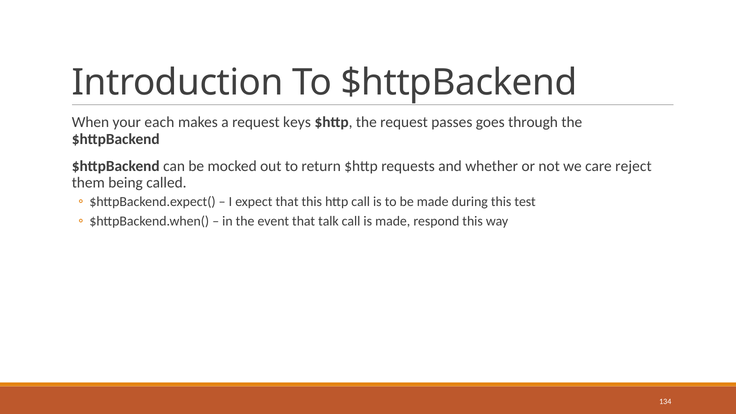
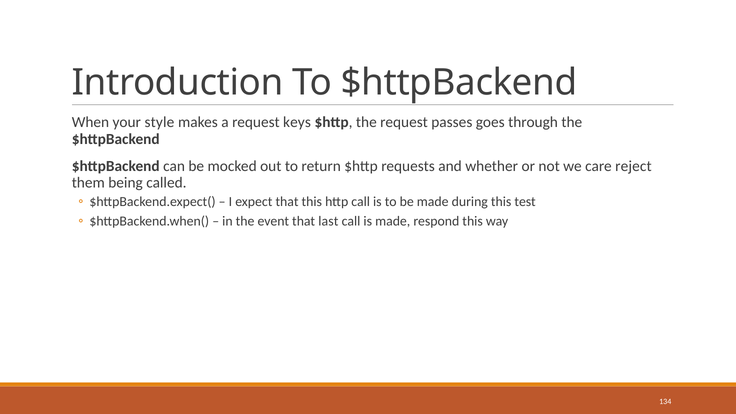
each: each -> style
talk: talk -> last
